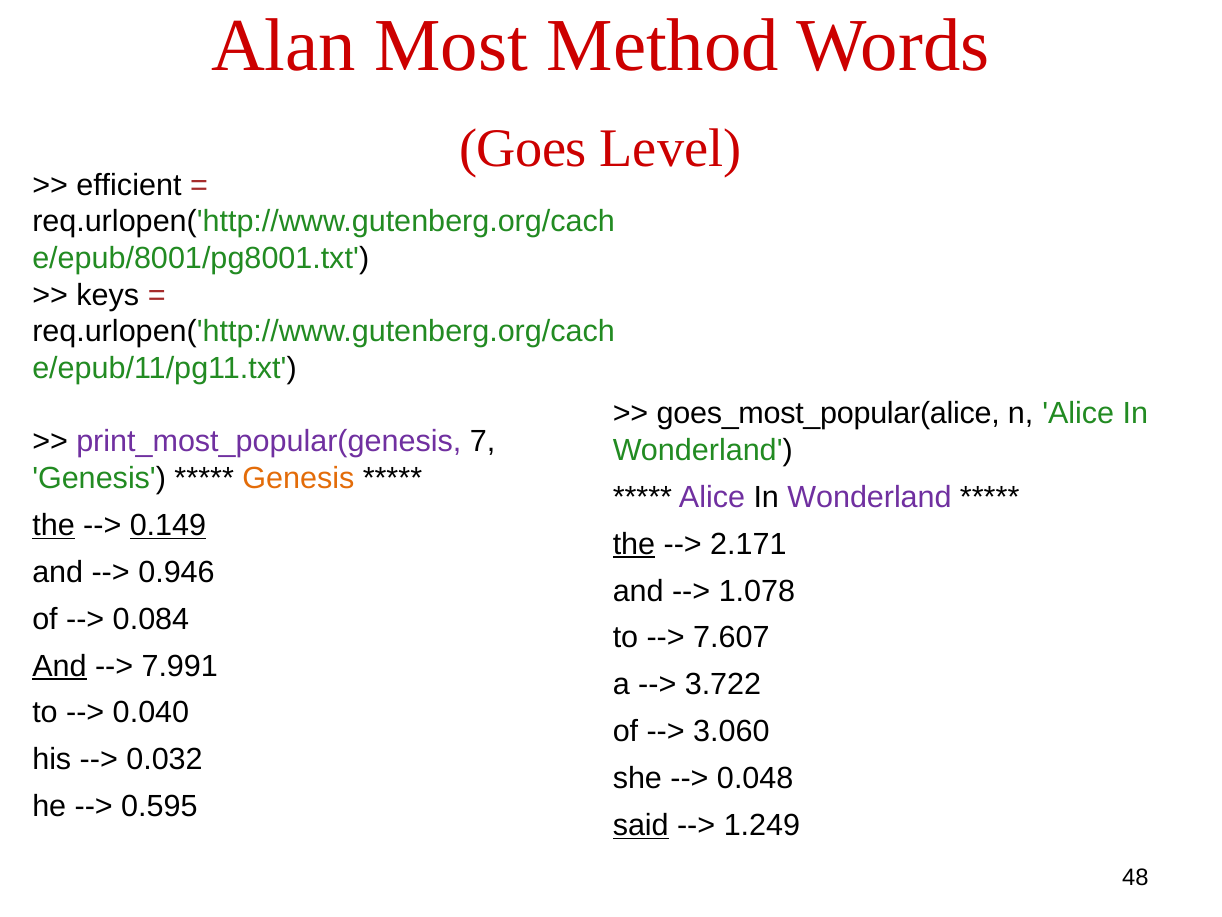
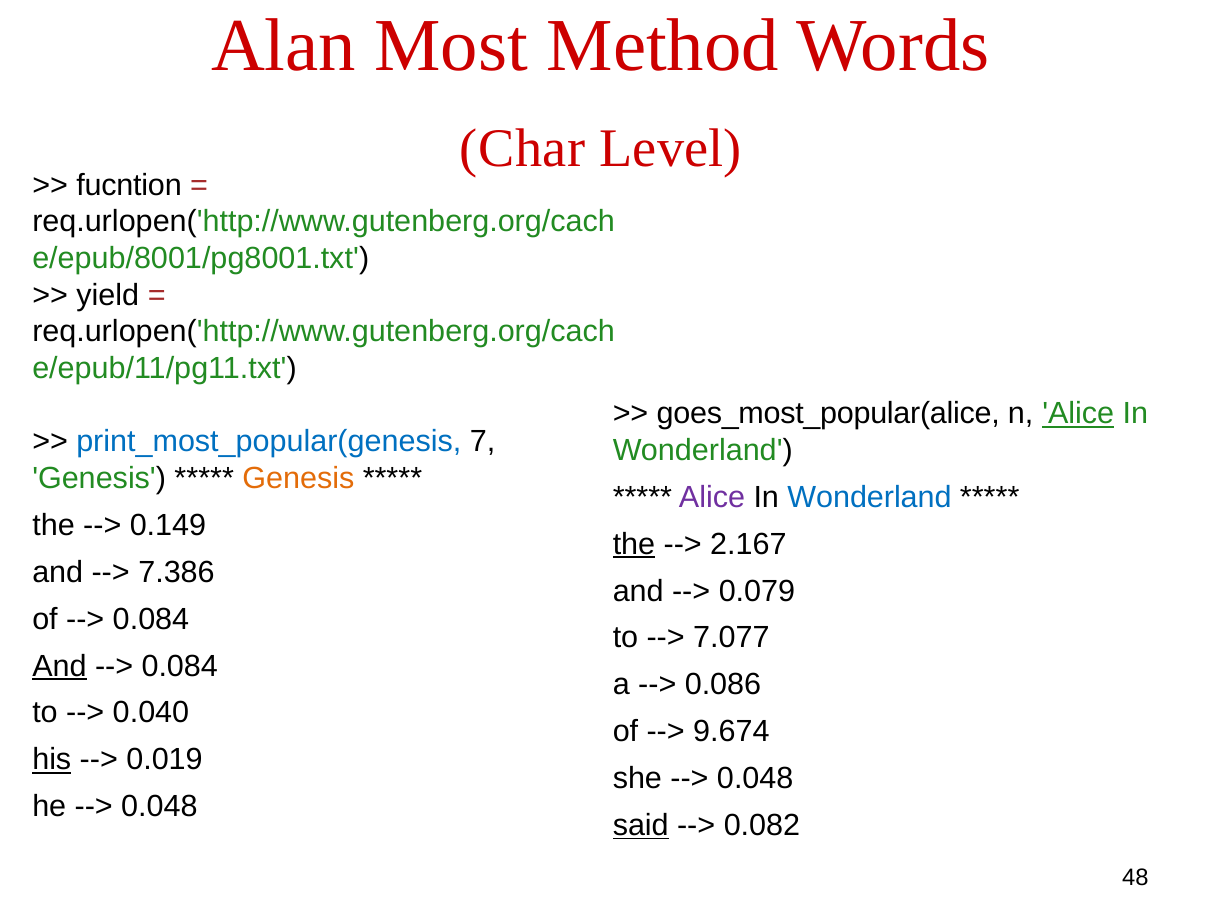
Goes: Goes -> Char
efficient: efficient -> fucntion
keys: keys -> yield
Alice at (1078, 413) underline: none -> present
print_most_popular(genesis colour: purple -> blue
Wonderland at (869, 497) colour: purple -> blue
the at (54, 525) underline: present -> none
0.149 underline: present -> none
2.171: 2.171 -> 2.167
0.946: 0.946 -> 7.386
1.078: 1.078 -> 0.079
7.607: 7.607 -> 7.077
7.991 at (180, 666): 7.991 -> 0.084
3.722: 3.722 -> 0.086
3.060: 3.060 -> 9.674
his underline: none -> present
0.032: 0.032 -> 0.019
0.595 at (159, 806): 0.595 -> 0.048
1.249: 1.249 -> 0.082
